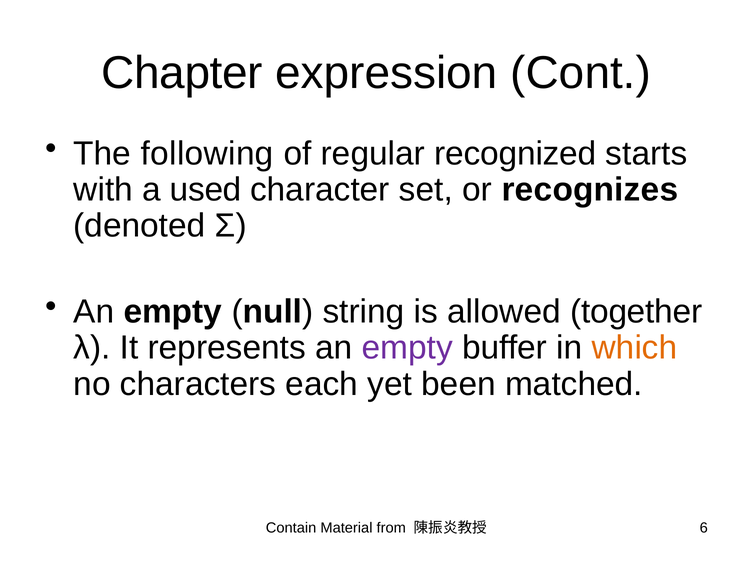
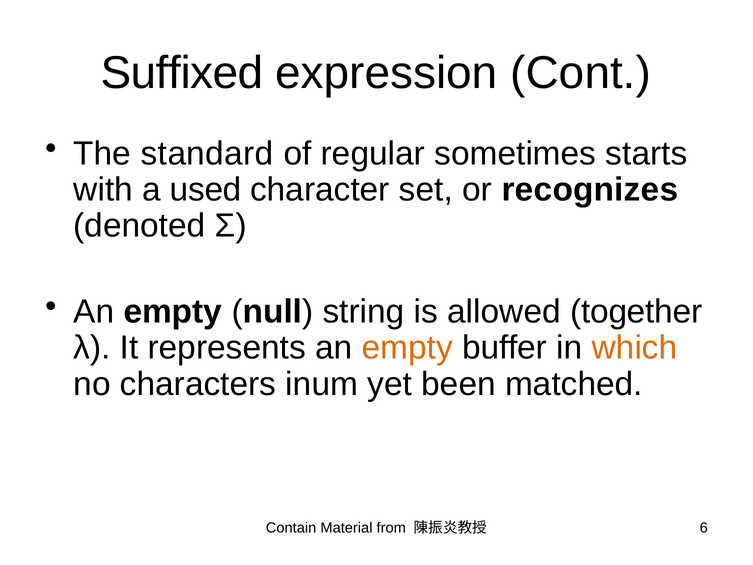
Chapter: Chapter -> Suffixed
following: following -> standard
recognized: recognized -> sometimes
empty at (407, 348) colour: purple -> orange
each: each -> inum
